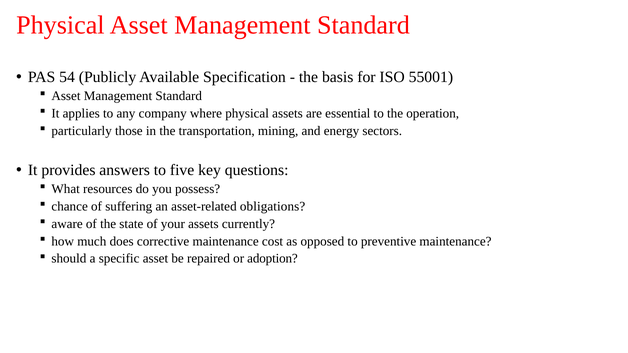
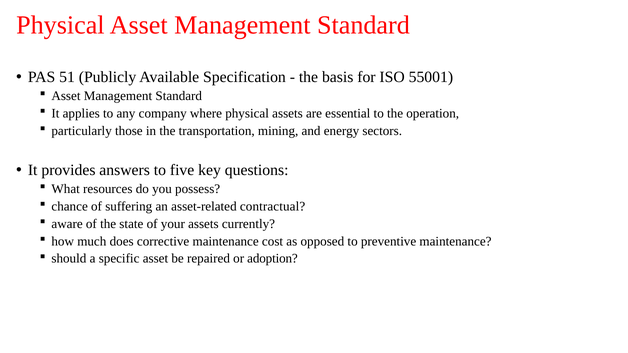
54: 54 -> 51
obligations: obligations -> contractual
